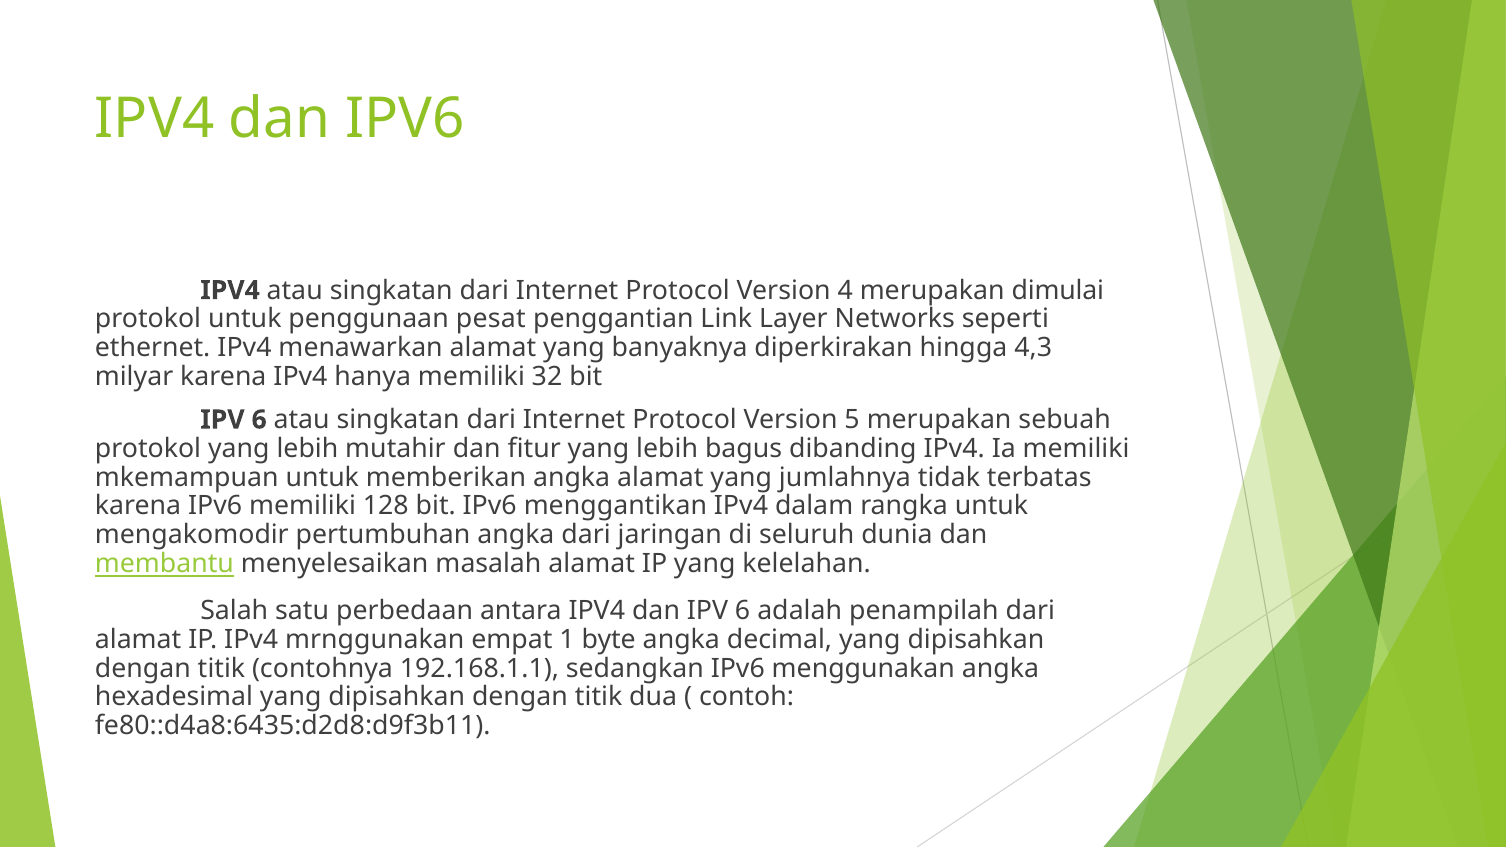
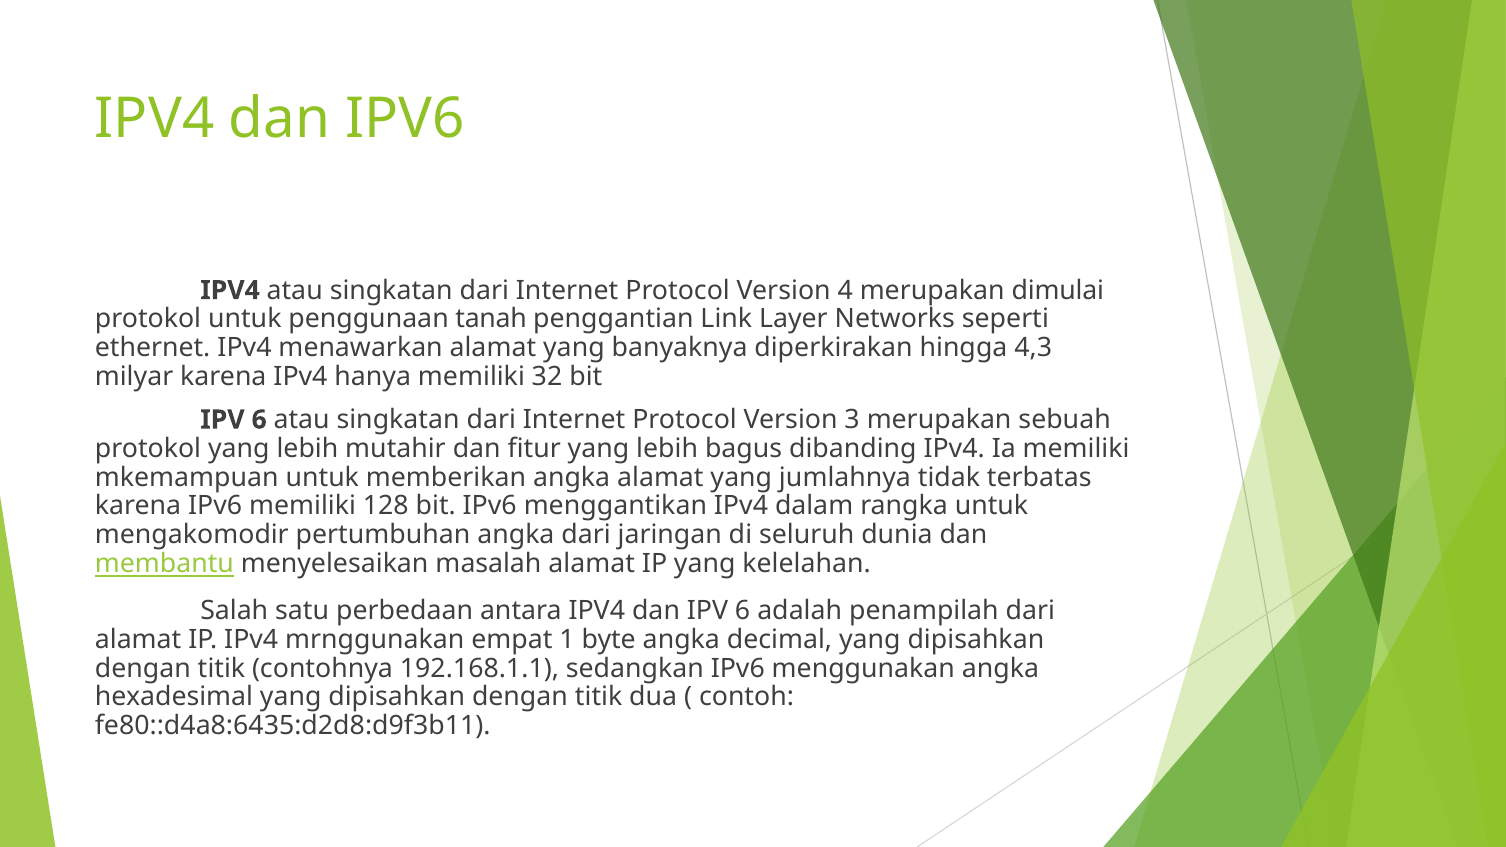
pesat: pesat -> tanah
5: 5 -> 3
